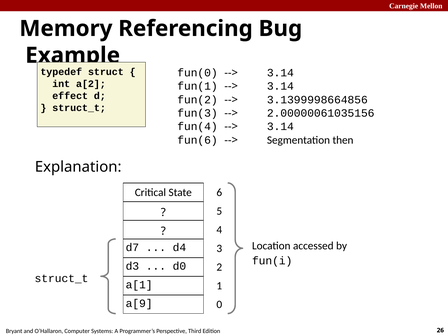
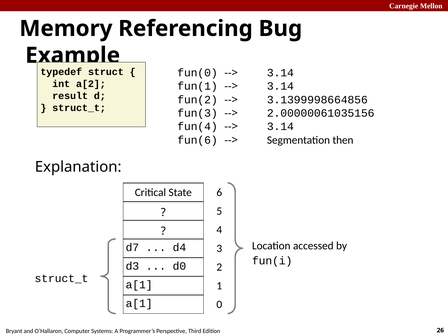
effect: effect -> result
a[9 at (139, 304): a[9 -> a[1
